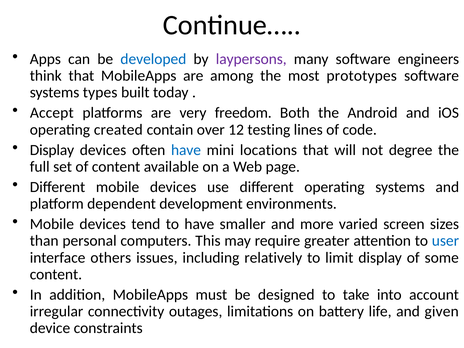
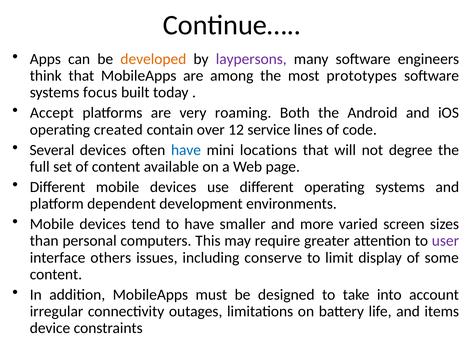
developed colour: blue -> orange
types: types -> focus
freedom: freedom -> roaming
testing: testing -> service
Display at (52, 150): Display -> Several
user colour: blue -> purple
relatively: relatively -> conserve
given: given -> items
